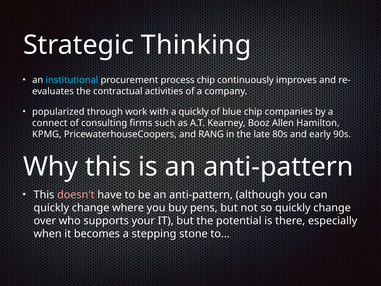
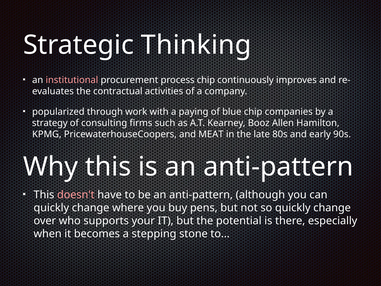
institutional colour: light blue -> pink
a quickly: quickly -> paying
connect: connect -> strategy
RANG: RANG -> MEAT
